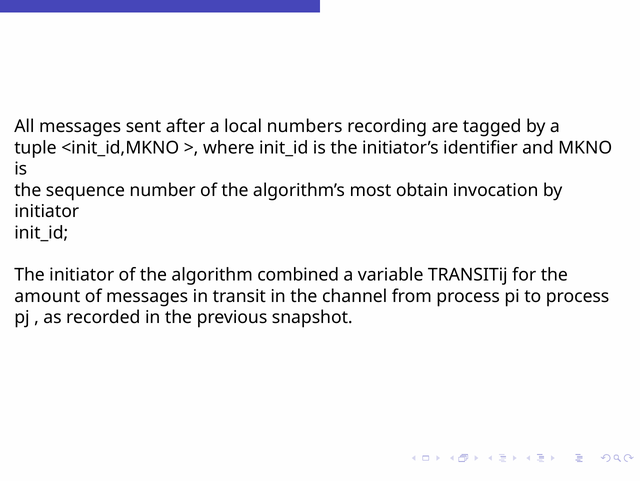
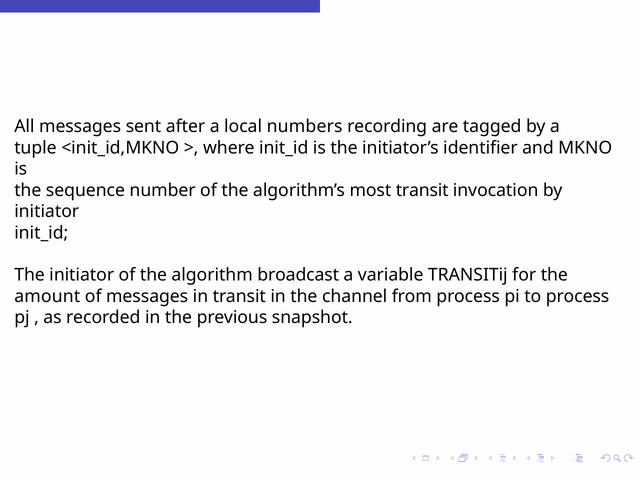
most obtain: obtain -> transit
combined: combined -> broadcast
